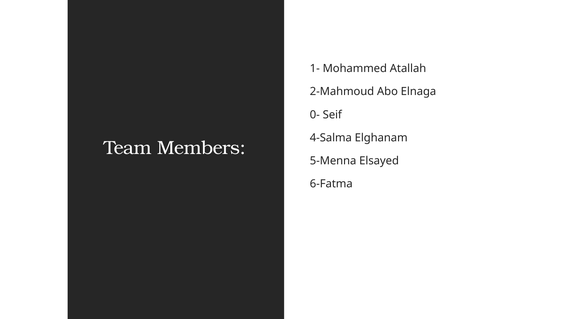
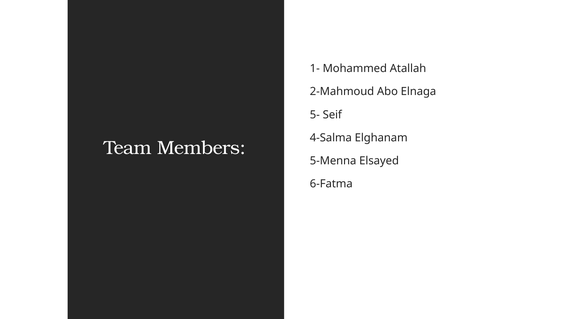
0-: 0- -> 5-
